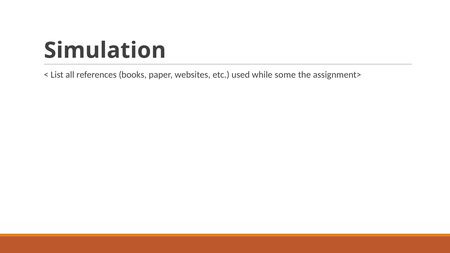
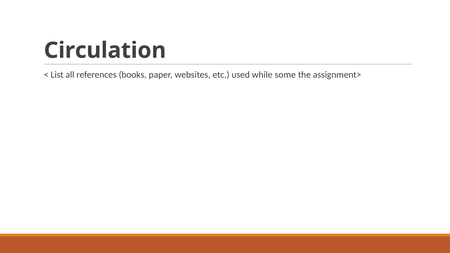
Simulation: Simulation -> Circulation
